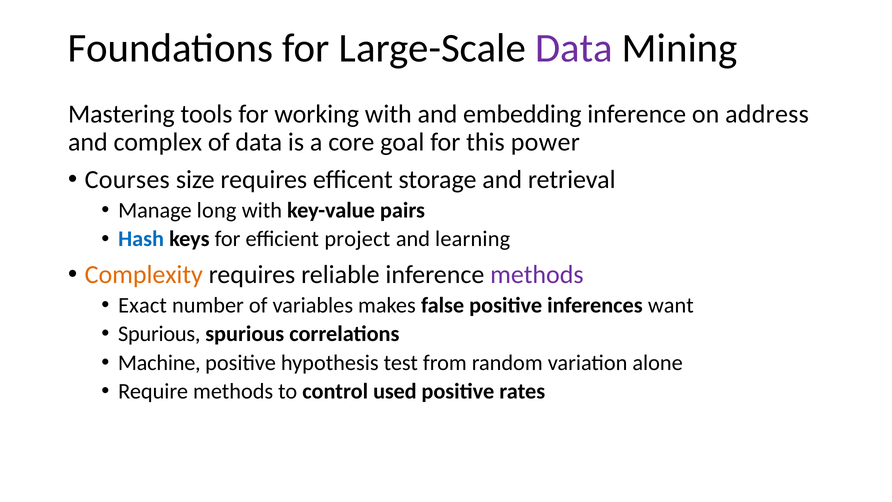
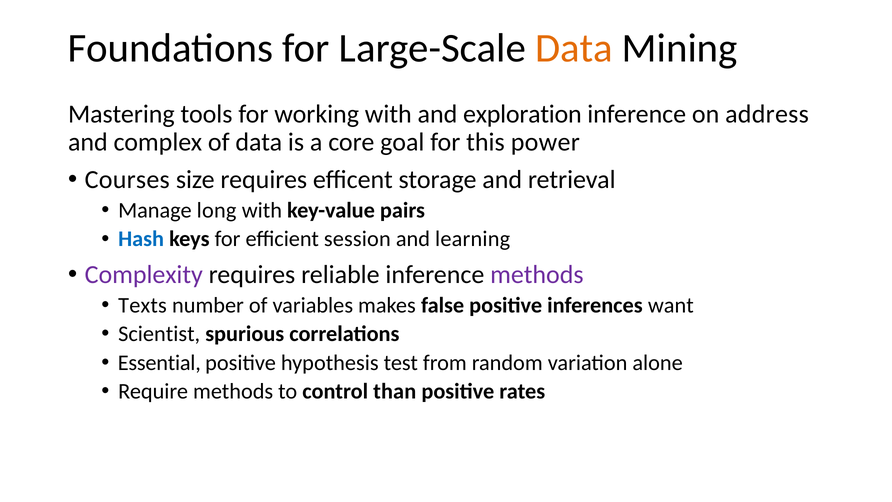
Data at (574, 48) colour: purple -> orange
embedding: embedding -> exploration
project: project -> session
Complexity colour: orange -> purple
Exact: Exact -> Texts
Spurious at (159, 334): Spurious -> Scientist
Machine: Machine -> Essential
used: used -> than
